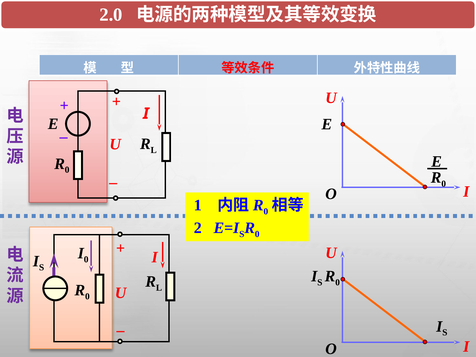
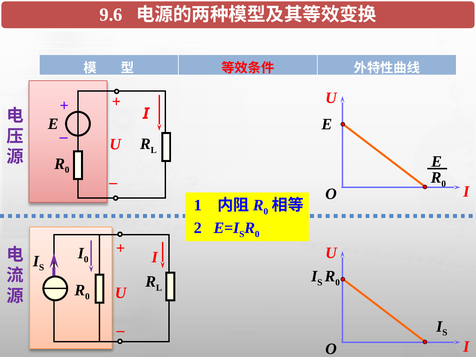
2.0: 2.0 -> 9.6
